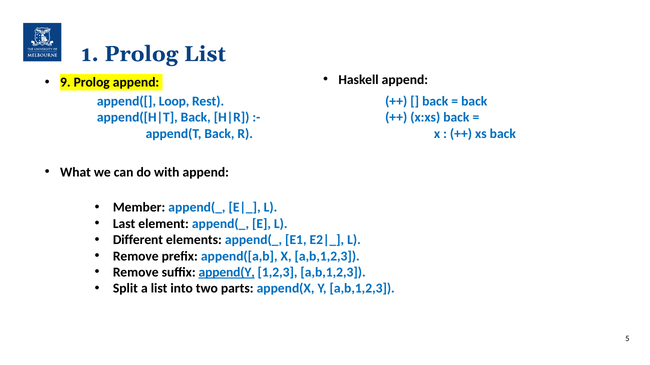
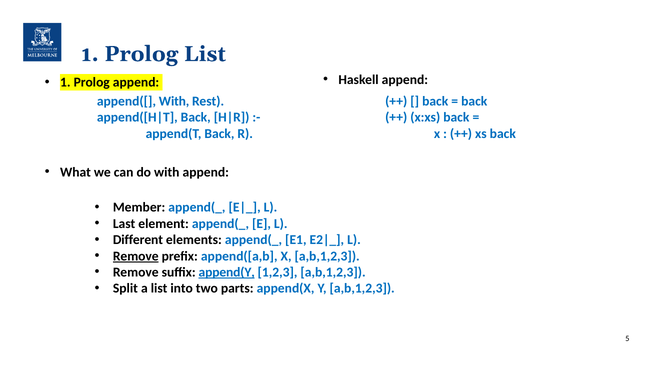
9 at (65, 82): 9 -> 1
append([ Loop: Loop -> With
Remove at (136, 256) underline: none -> present
